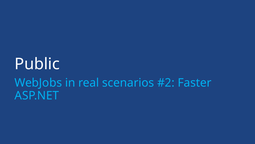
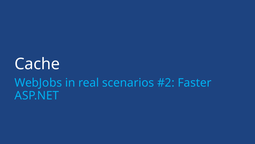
Public: Public -> Cache
